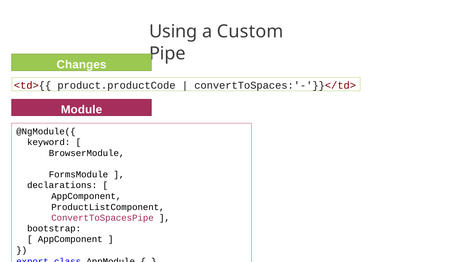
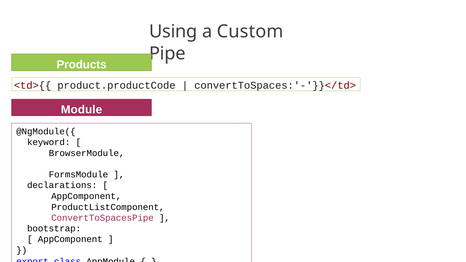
Changes: Changes -> Products
